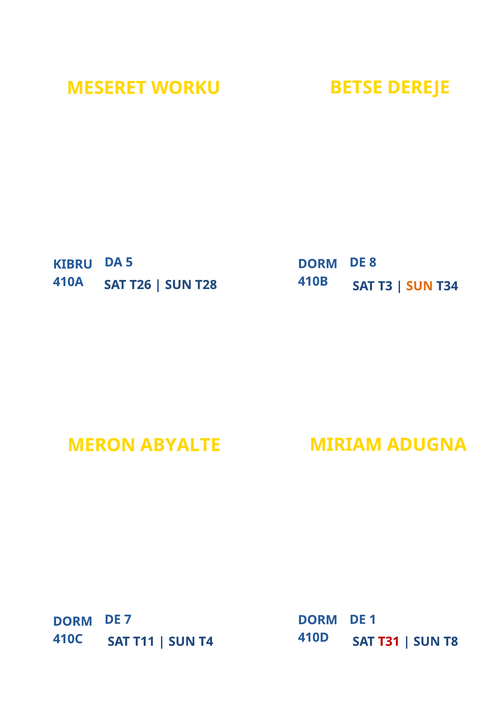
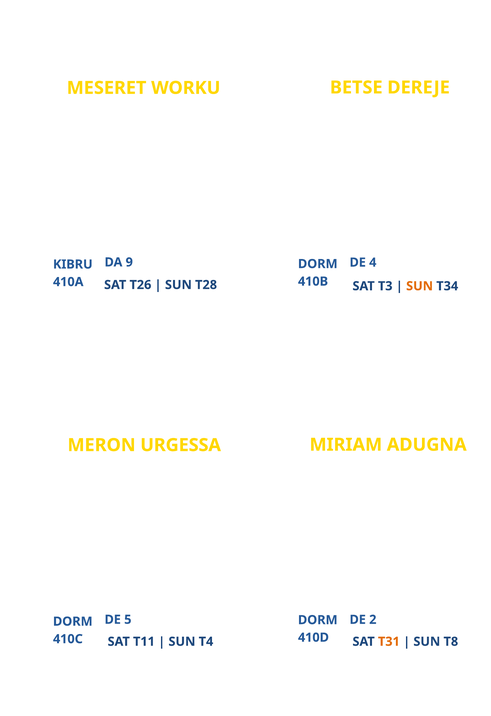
5: 5 -> 9
8: 8 -> 4
ABYALTE: ABYALTE -> URGESSA
7: 7 -> 5
1: 1 -> 2
T31 colour: red -> orange
